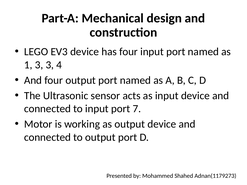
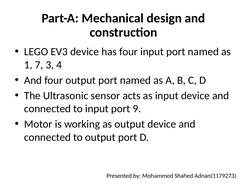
1 3: 3 -> 7
7: 7 -> 9
